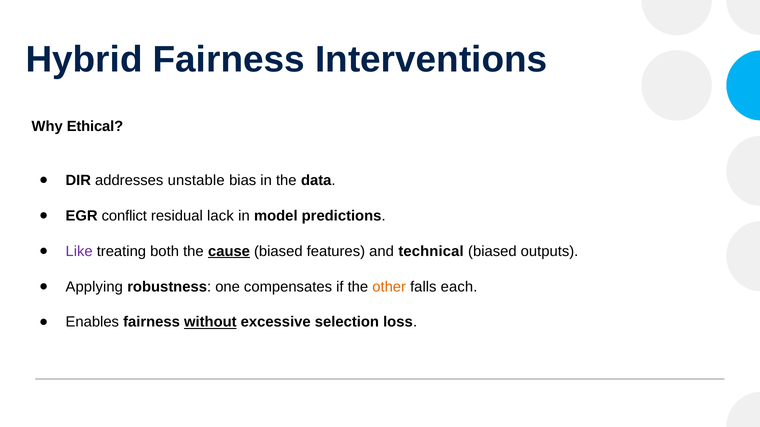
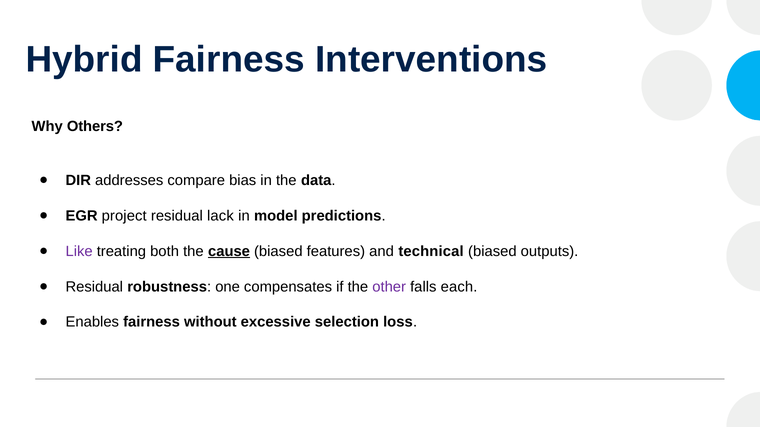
Ethical: Ethical -> Others
unstable: unstable -> compare
conflict: conflict -> project
Applying at (94, 287): Applying -> Residual
other colour: orange -> purple
without underline: present -> none
